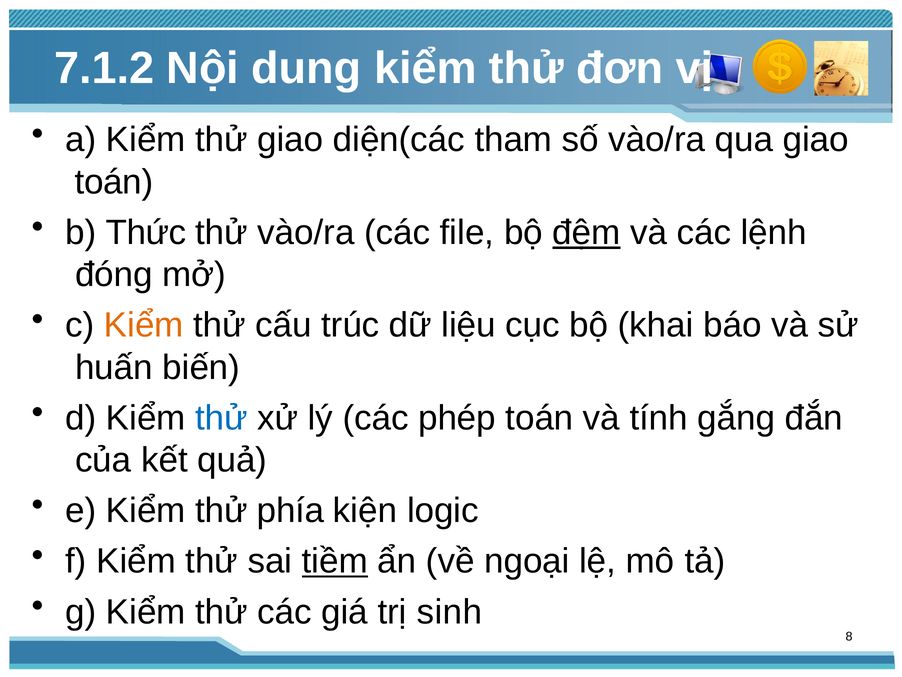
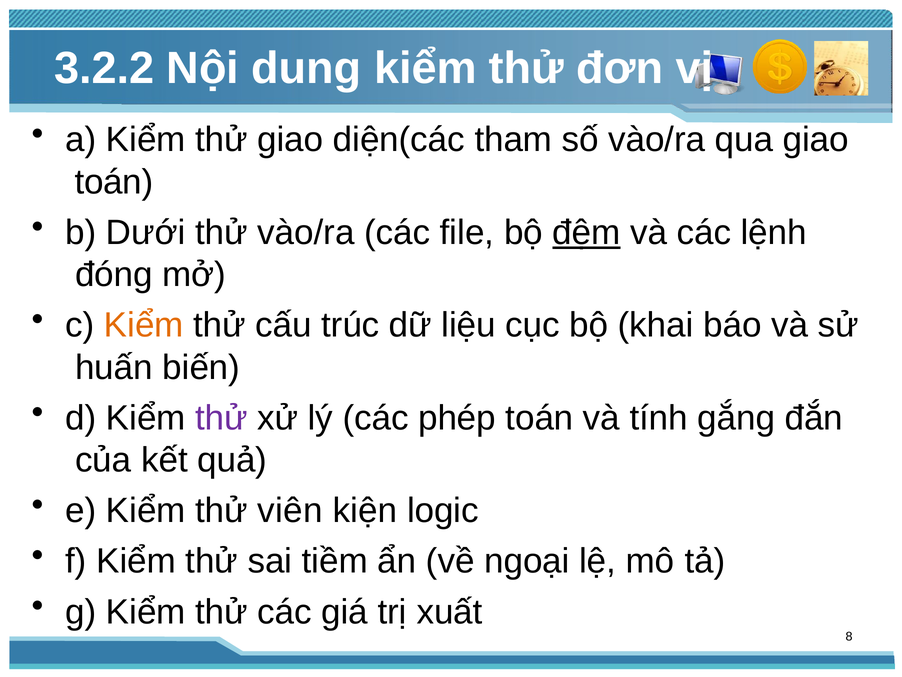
7.1.2: 7.1.2 -> 3.2.2
Thức: Thức -> Dưới
thử at (221, 418) colour: blue -> purple
phía: phía -> viên
tiềm underline: present -> none
sinh: sinh -> xuất
